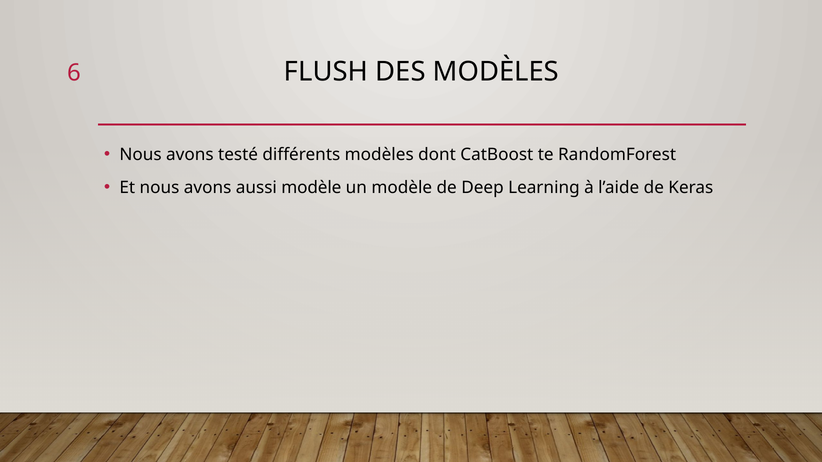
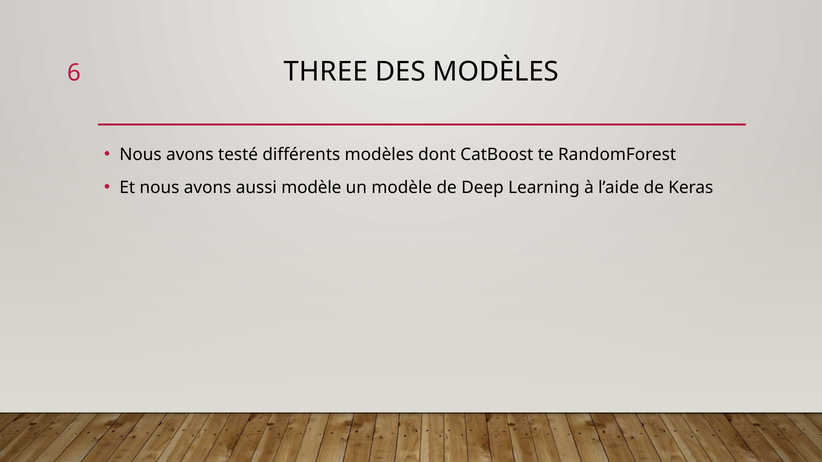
FLUSH: FLUSH -> THREE
